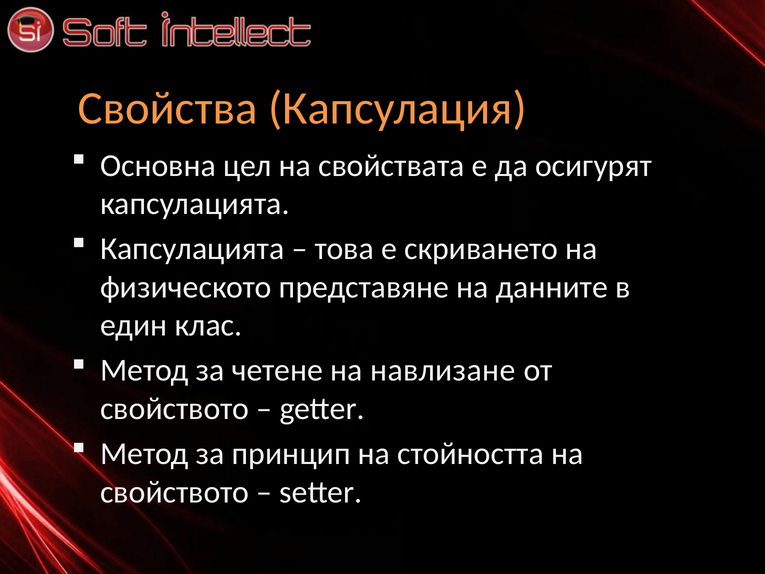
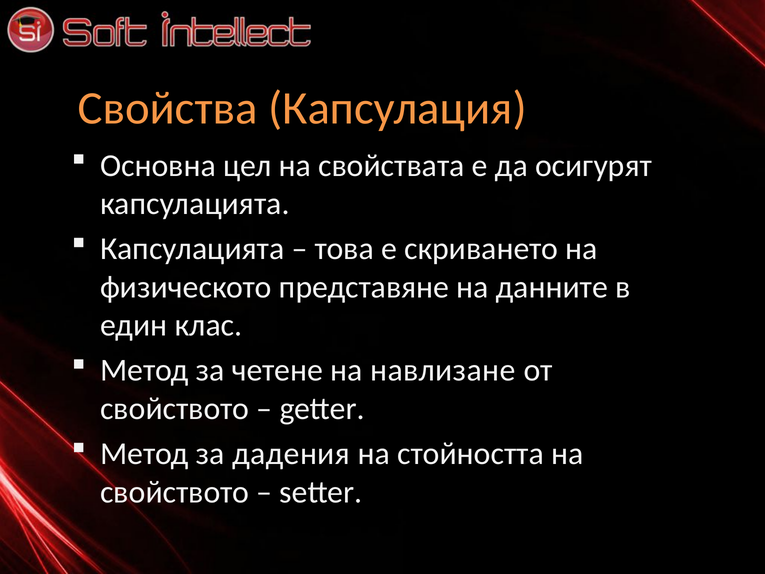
принцип: принцип -> дадения
